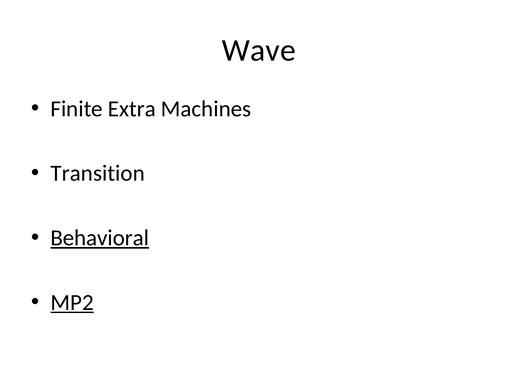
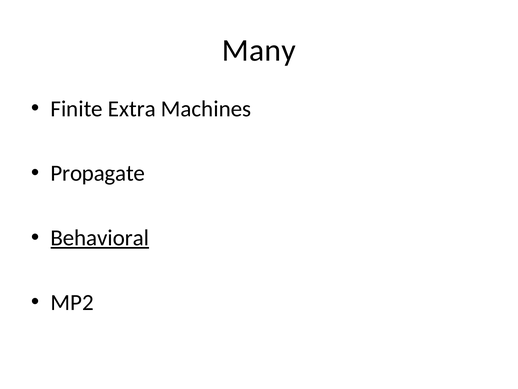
Wave: Wave -> Many
Transition: Transition -> Propagate
MP2 underline: present -> none
